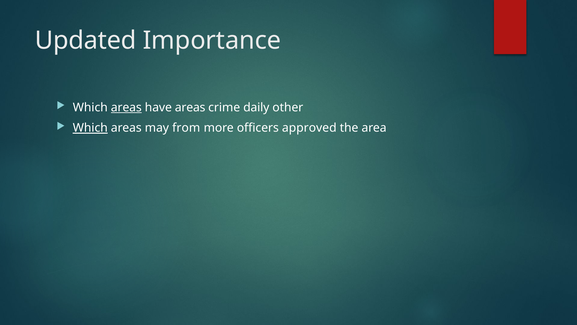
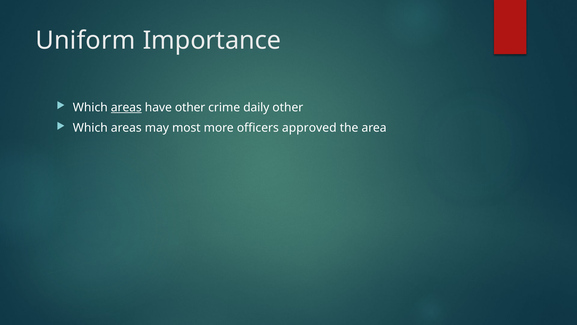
Updated: Updated -> Uniform
have areas: areas -> other
Which at (90, 128) underline: present -> none
from: from -> most
